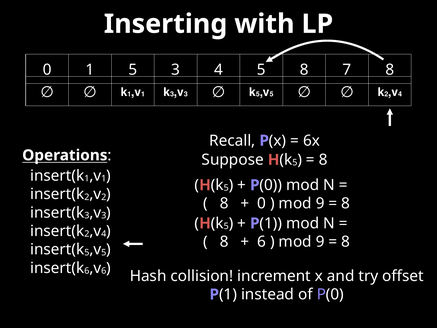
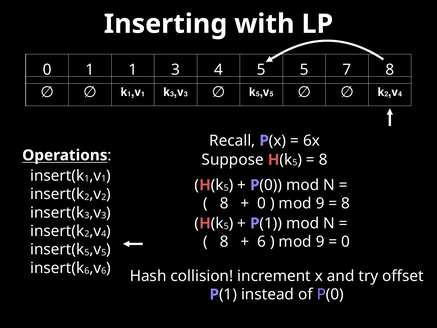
1 5: 5 -> 1
5 8: 8 -> 5
8 at (346, 242): 8 -> 0
